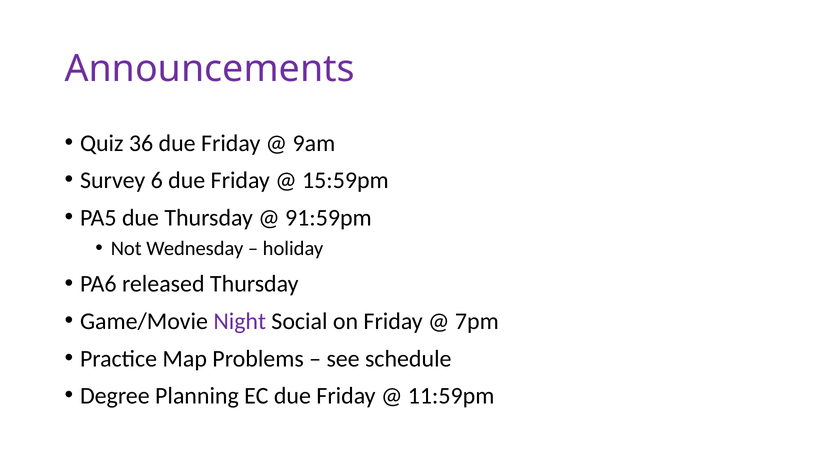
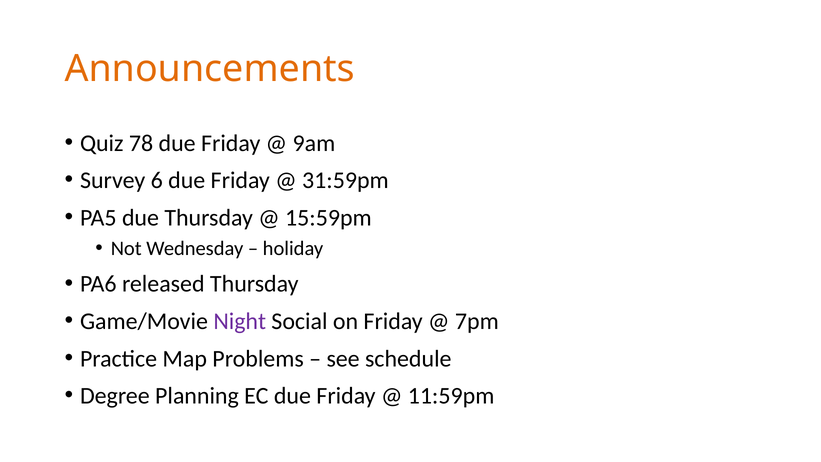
Announcements colour: purple -> orange
36: 36 -> 78
15:59pm: 15:59pm -> 31:59pm
91:59pm: 91:59pm -> 15:59pm
